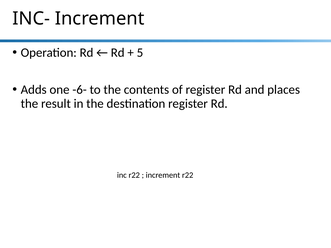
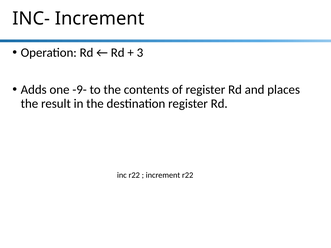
5: 5 -> 3
-6-: -6- -> -9-
